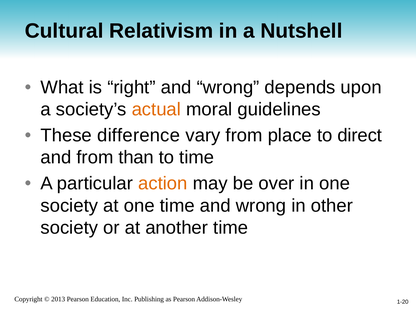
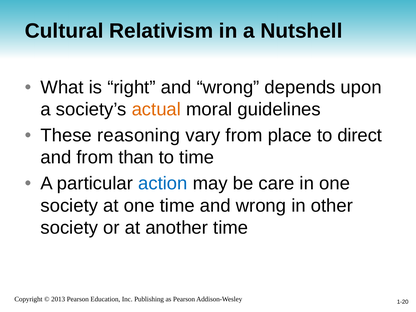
difference: difference -> reasoning
action colour: orange -> blue
over: over -> care
